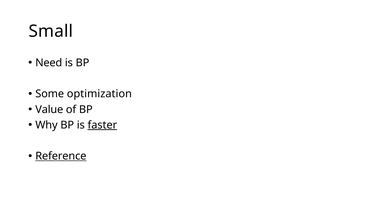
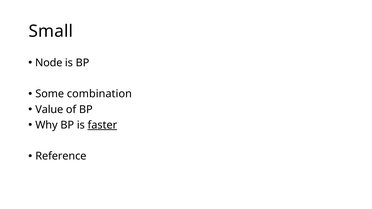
Need: Need -> Node
optimization: optimization -> combination
Reference underline: present -> none
